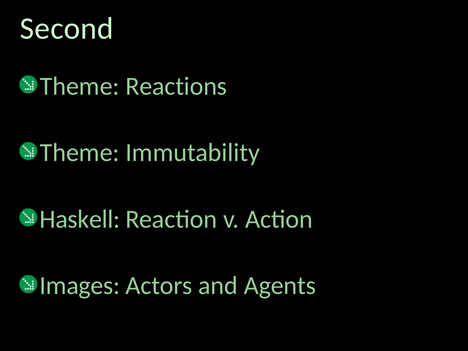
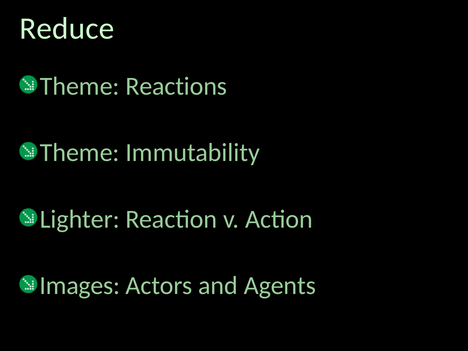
Second: Second -> Reduce
Haskell: Haskell -> Lighter
